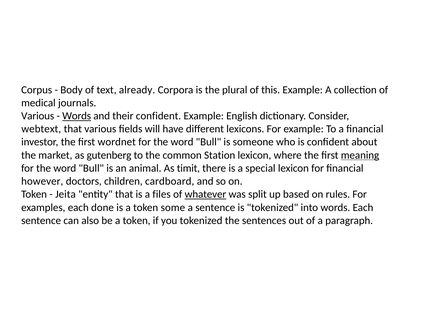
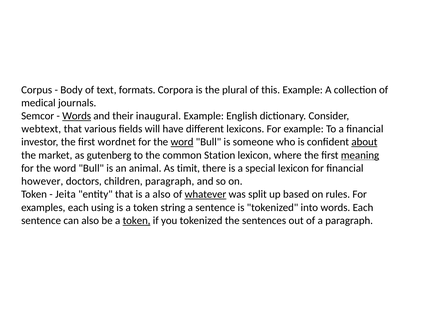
already: already -> formats
Various at (38, 116): Various -> Semcor
their confident: confident -> inaugural
word at (182, 142) underline: none -> present
about underline: none -> present
children cardboard: cardboard -> paragraph
a files: files -> also
done: done -> using
some: some -> string
token at (137, 220) underline: none -> present
